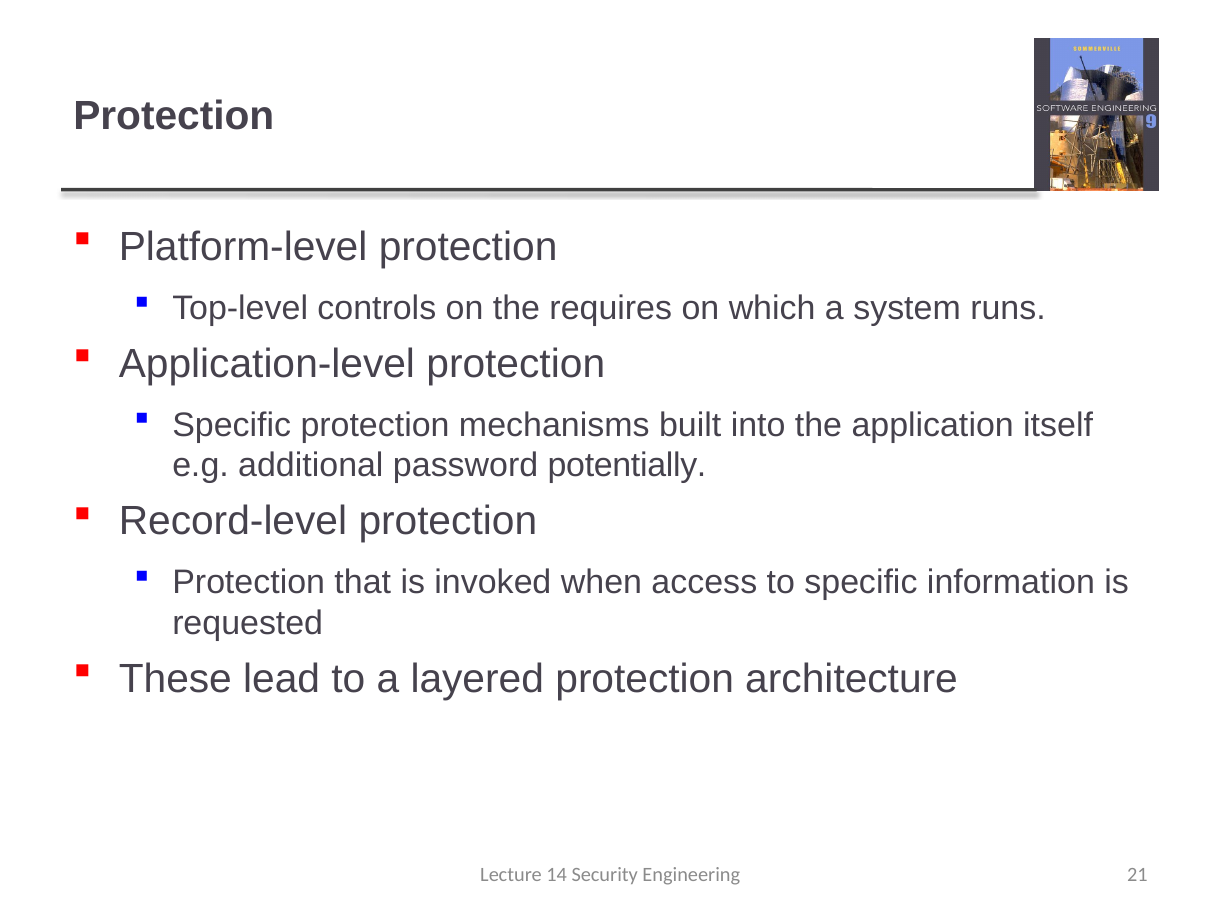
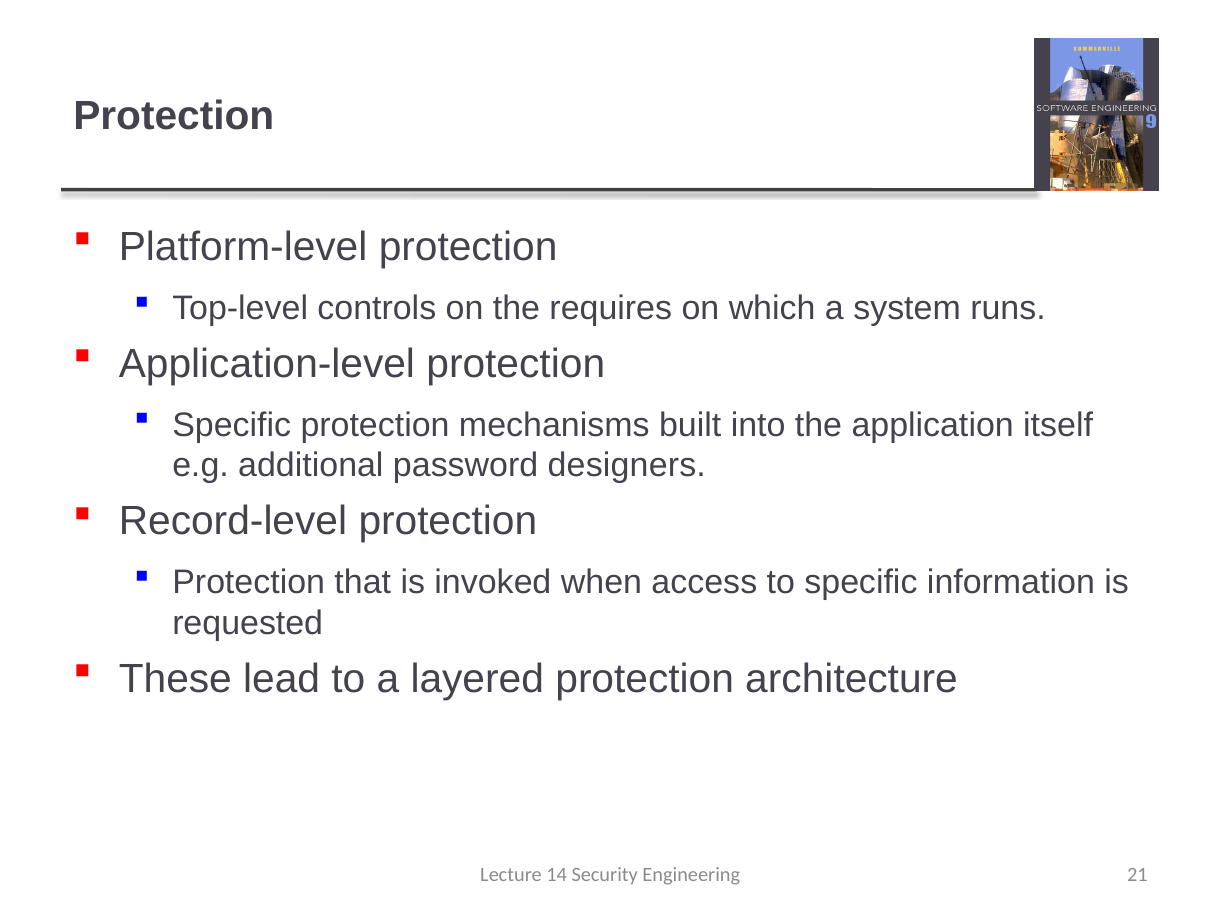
potentially: potentially -> designers
